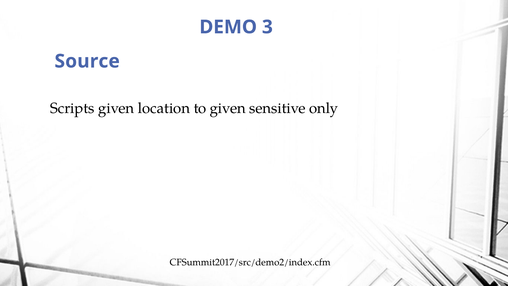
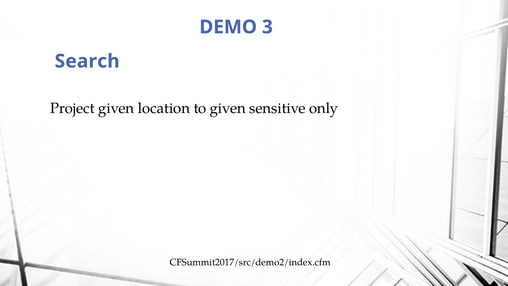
Source: Source -> Search
Scripts: Scripts -> Project
